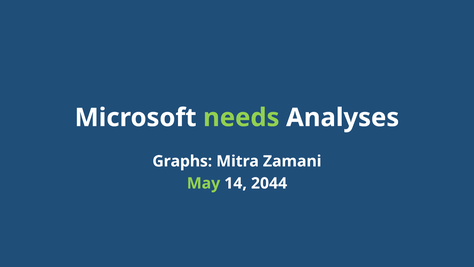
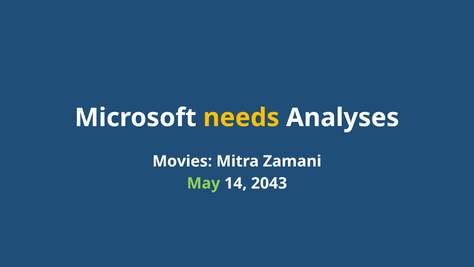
needs colour: light green -> yellow
Graphs: Graphs -> Movies
2044: 2044 -> 2043
